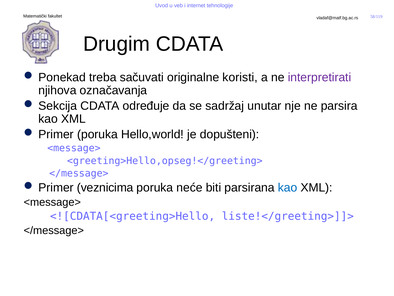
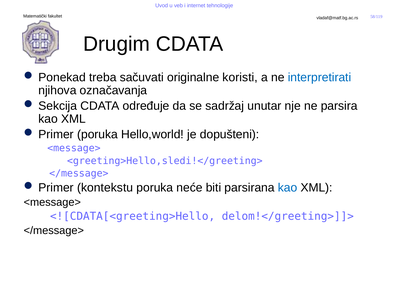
interpretirati colour: purple -> blue
<greeting>Hello,opseg!</greeting>: <greeting>Hello,opseg!</greeting> -> <greeting>Hello,sledi!</greeting>
veznicima: veznicima -> kontekstu
liste!</greeting>]]>: liste!</greeting>]]> -> delom!</greeting>]]>
